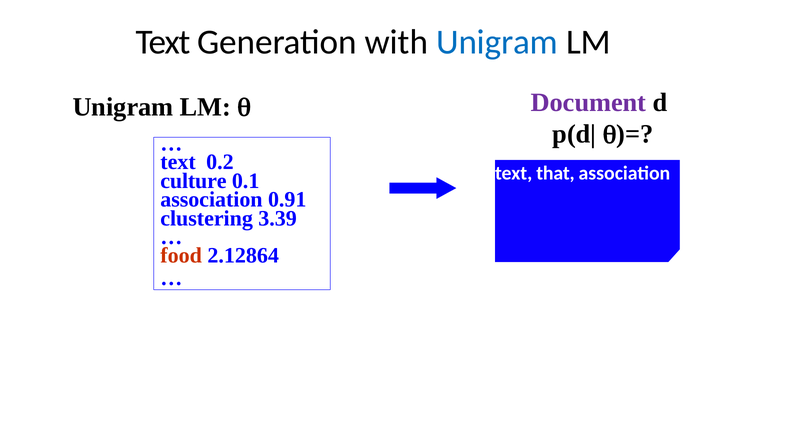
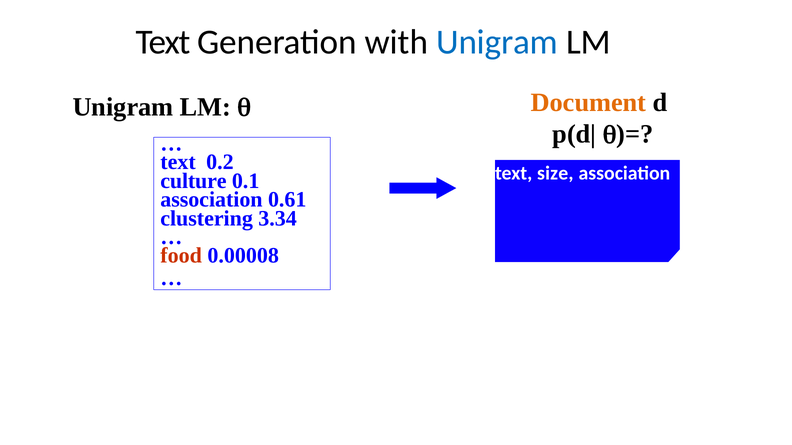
Document colour: purple -> orange
that: that -> size
0.91: 0.91 -> 0.61
3.39: 3.39 -> 3.34
2.12864: 2.12864 -> 0.00008
